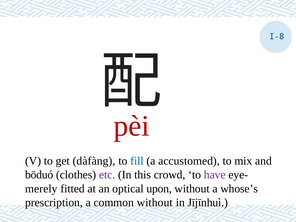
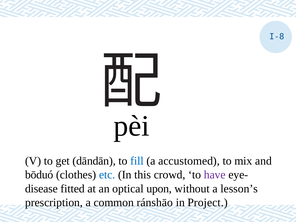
pèi colour: red -> black
dàfàng: dàfàng -> dāndān
etc colour: purple -> blue
merely: merely -> disease
whose’s: whose’s -> lesson’s
common without: without -> ránshāo
Jījīnhuì: Jījīnhuì -> Project
